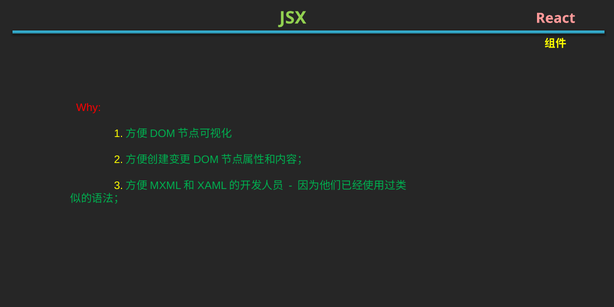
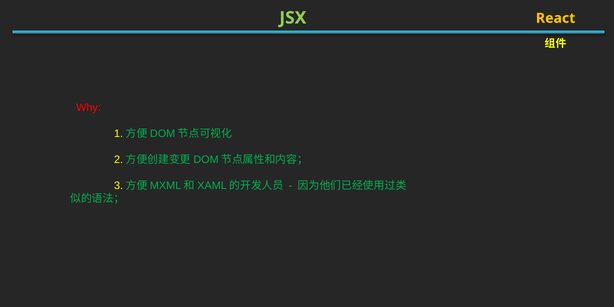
React colour: pink -> yellow
